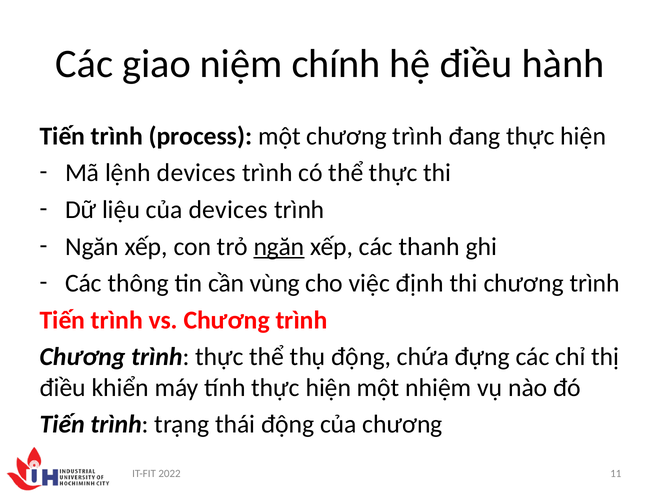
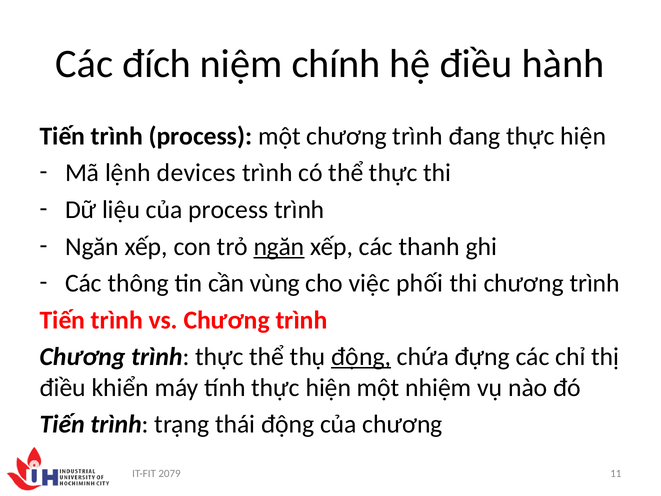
giao: giao -> đích
của devices: devices -> process
định: định -> phối
động at (361, 357) underline: none -> present
2022: 2022 -> 2079
